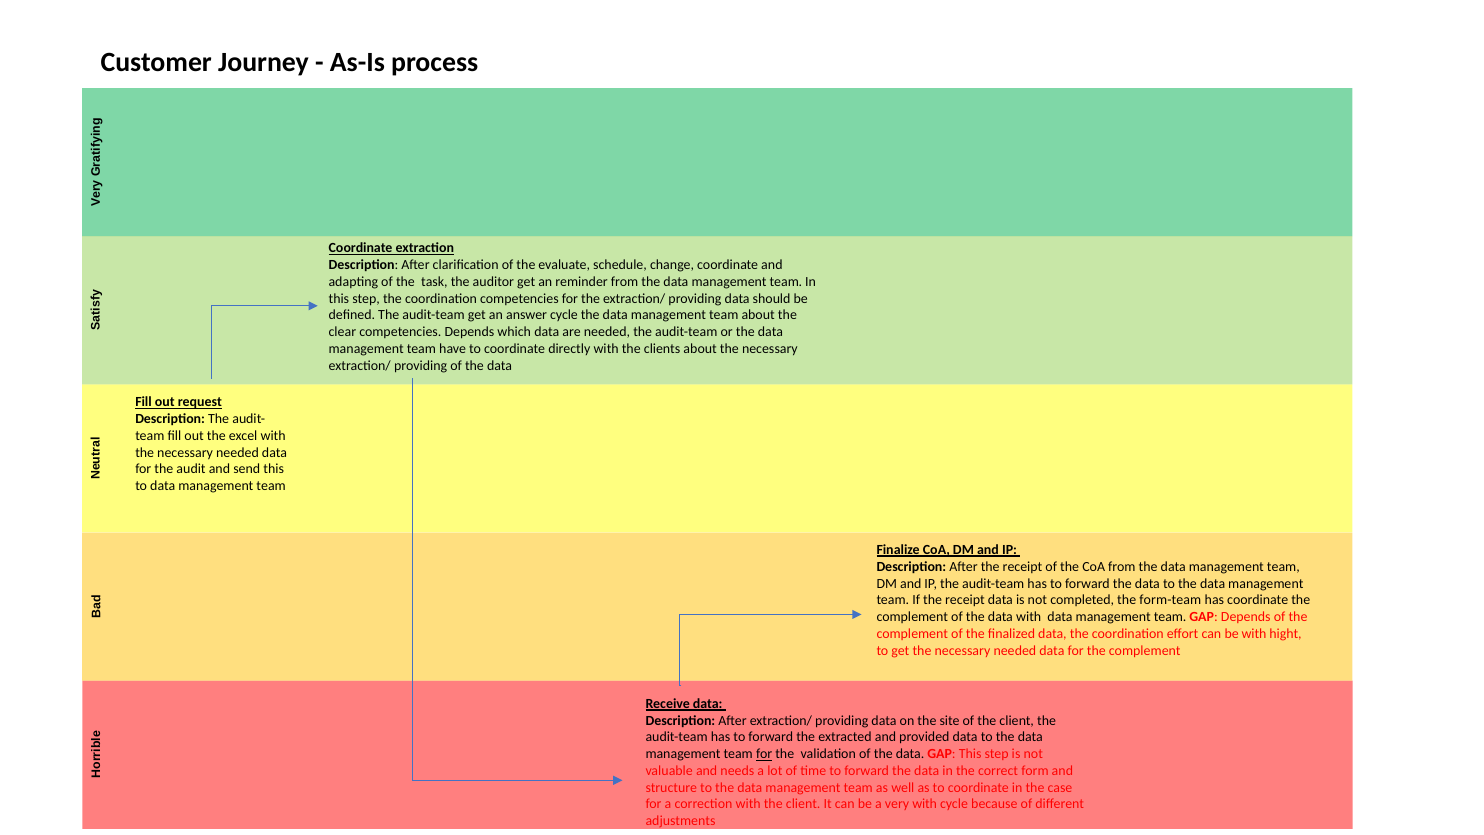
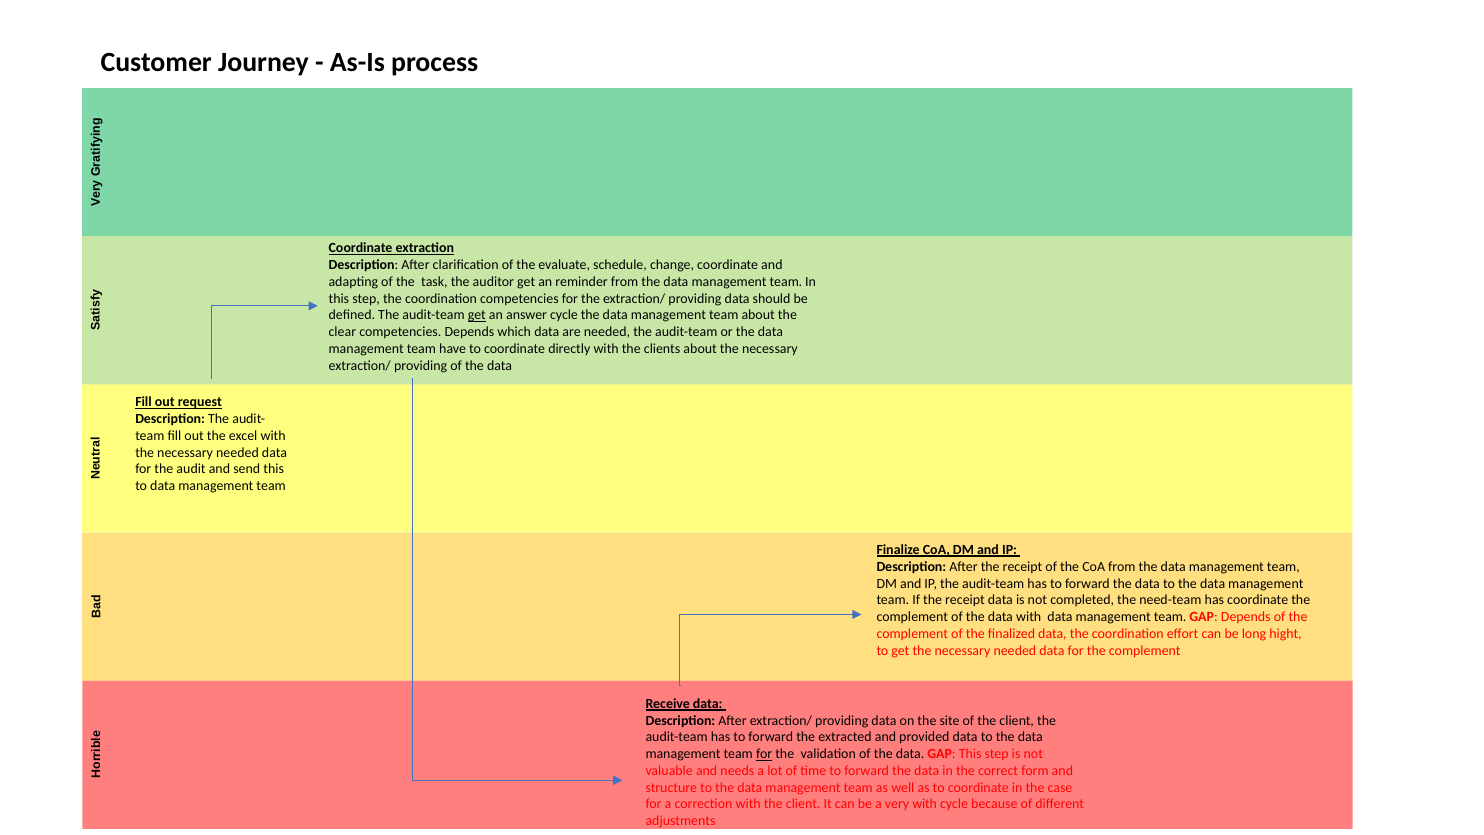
get at (477, 315) underline: none -> present
form-team: form-team -> need-team
be with: with -> long
